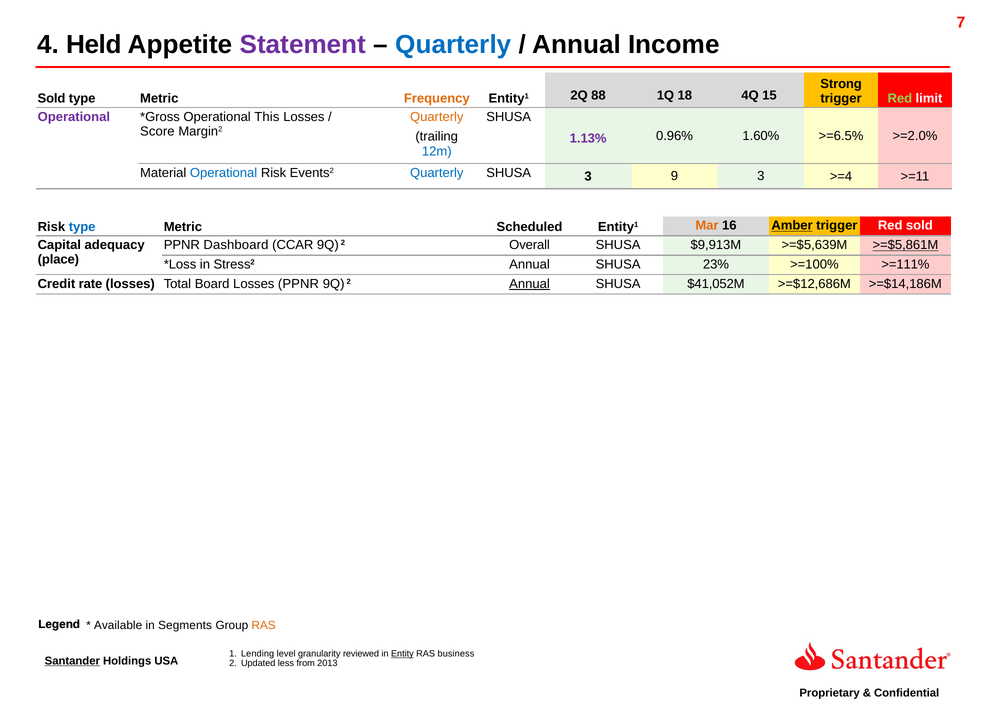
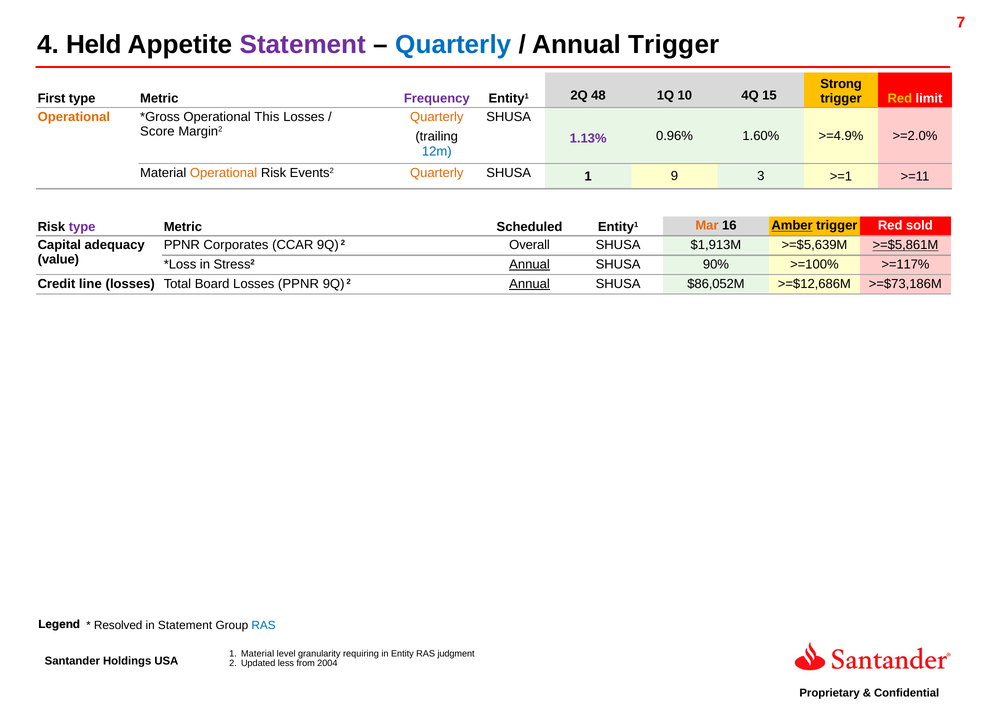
Annual Income: Income -> Trigger
Sold at (52, 99): Sold -> First
Frequency colour: orange -> purple
88: 88 -> 48
18: 18 -> 10
Red at (900, 99) colour: light green -> yellow
Operational at (74, 117) colour: purple -> orange
>=6.5%: >=6.5% -> >=4.9%
Operational at (224, 173) colour: blue -> orange
Quarterly at (437, 173) colour: blue -> orange
SHUSA 3: 3 -> 1
>=4: >=4 -> >=1
type at (82, 227) colour: blue -> purple
Dashboard: Dashboard -> Corporates
$9,913M: $9,913M -> $1,913M
place: place -> value
Annual at (530, 265) underline: none -> present
23%: 23% -> 90%
>=111%: >=111% -> >=117%
rate: rate -> line
$41,052M: $41,052M -> $86,052M
>=$14,186M: >=$14,186M -> >=$73,186M
Available: Available -> Resolved
in Segments: Segments -> Statement
RAS at (264, 626) colour: orange -> blue
Lending at (258, 654): Lending -> Material
reviewed: reviewed -> requiring
Entity underline: present -> none
business: business -> judgment
Santander underline: present -> none
2013: 2013 -> 2004
